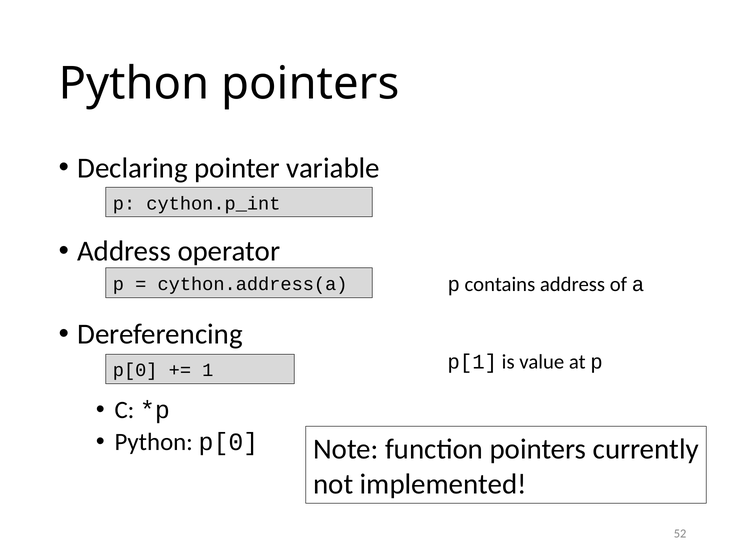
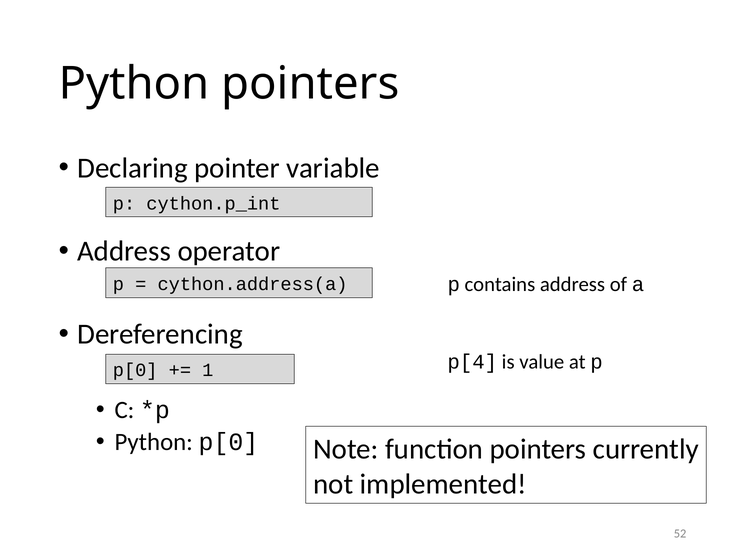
p[1: p[1 -> p[4
